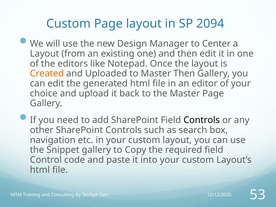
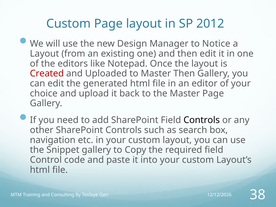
2094: 2094 -> 2012
Center: Center -> Notice
Created colour: orange -> red
53: 53 -> 38
